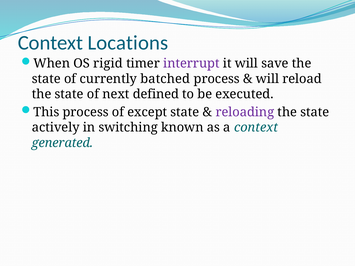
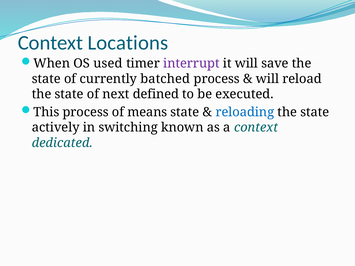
rigid: rigid -> used
except: except -> means
reloading colour: purple -> blue
generated: generated -> dedicated
